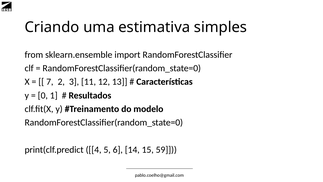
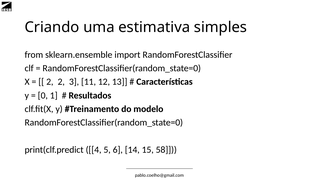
7 at (50, 82): 7 -> 2
59: 59 -> 58
